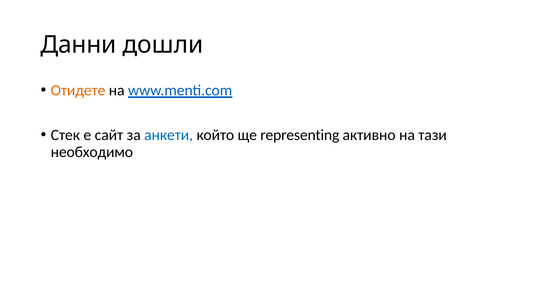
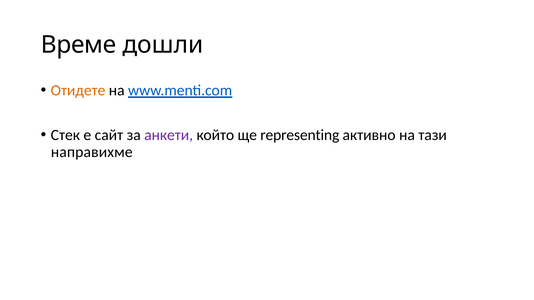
Данни: Данни -> Време
анкети colour: blue -> purple
необходимо: необходимо -> направихме
